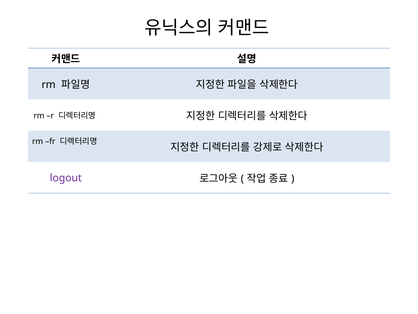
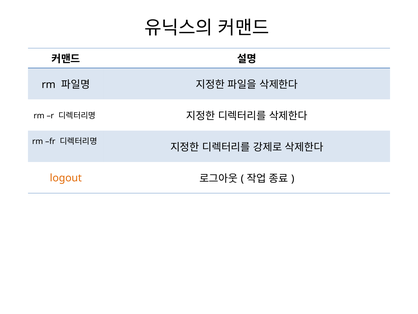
logout colour: purple -> orange
